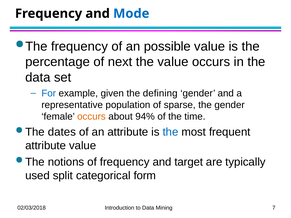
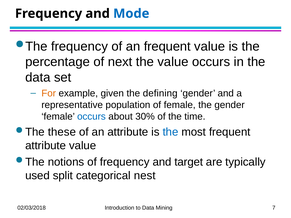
an possible: possible -> frequent
For colour: blue -> orange
of sparse: sparse -> female
occurs at (91, 117) colour: orange -> blue
94%: 94% -> 30%
dates: dates -> these
form: form -> nest
